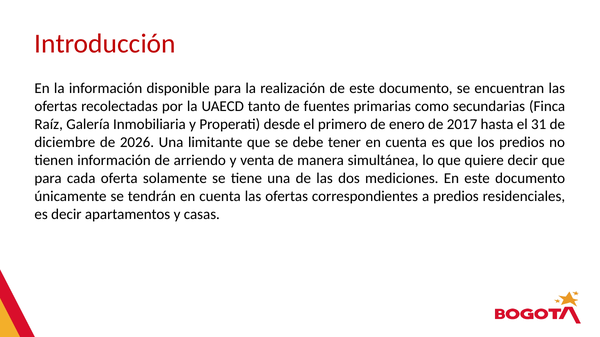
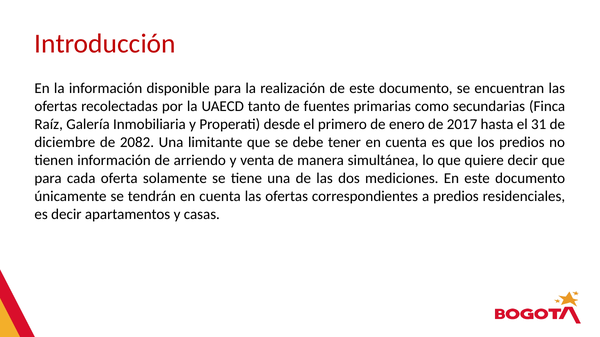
2026: 2026 -> 2082
